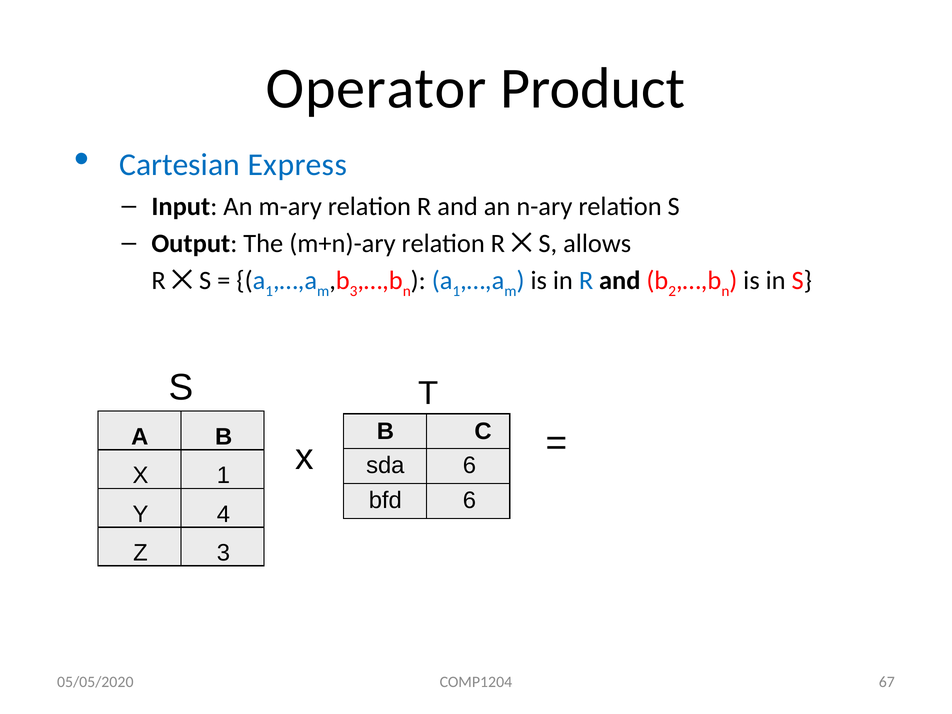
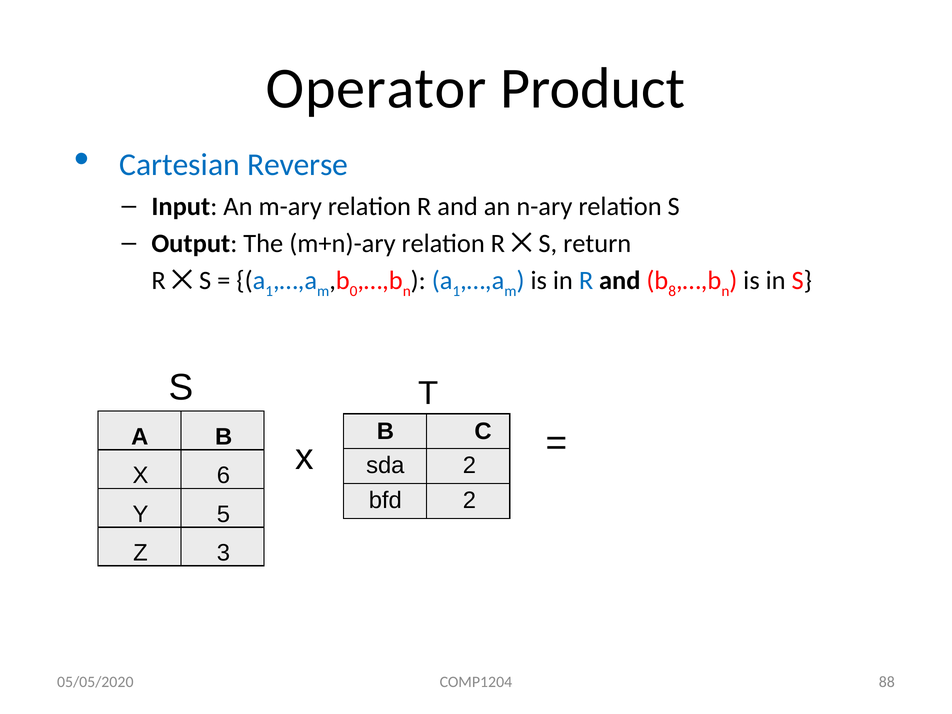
Express: Express -> Reverse
allows: allows -> return
3 at (354, 291): 3 -> 0
2: 2 -> 8
sda 6: 6 -> 2
X 1: 1 -> 6
bfd 6: 6 -> 2
4: 4 -> 5
67: 67 -> 88
